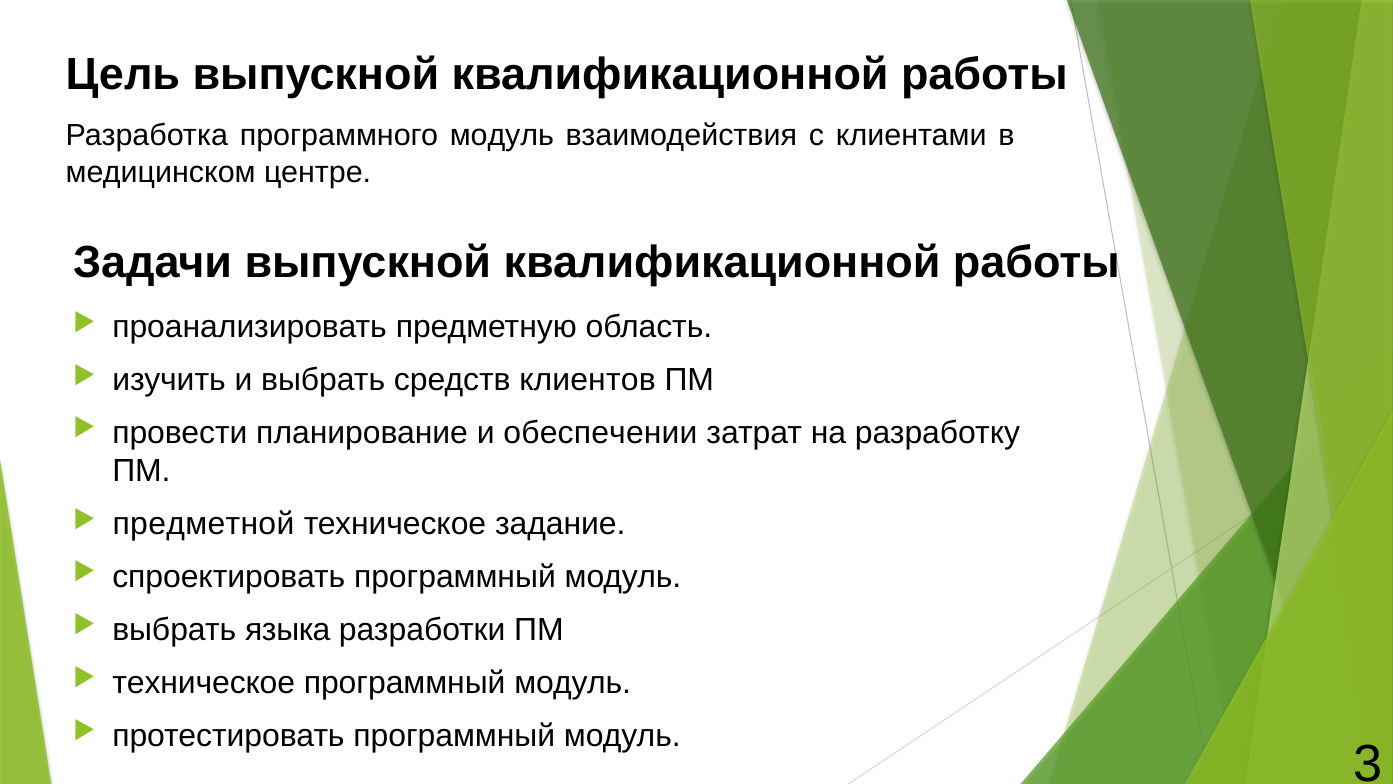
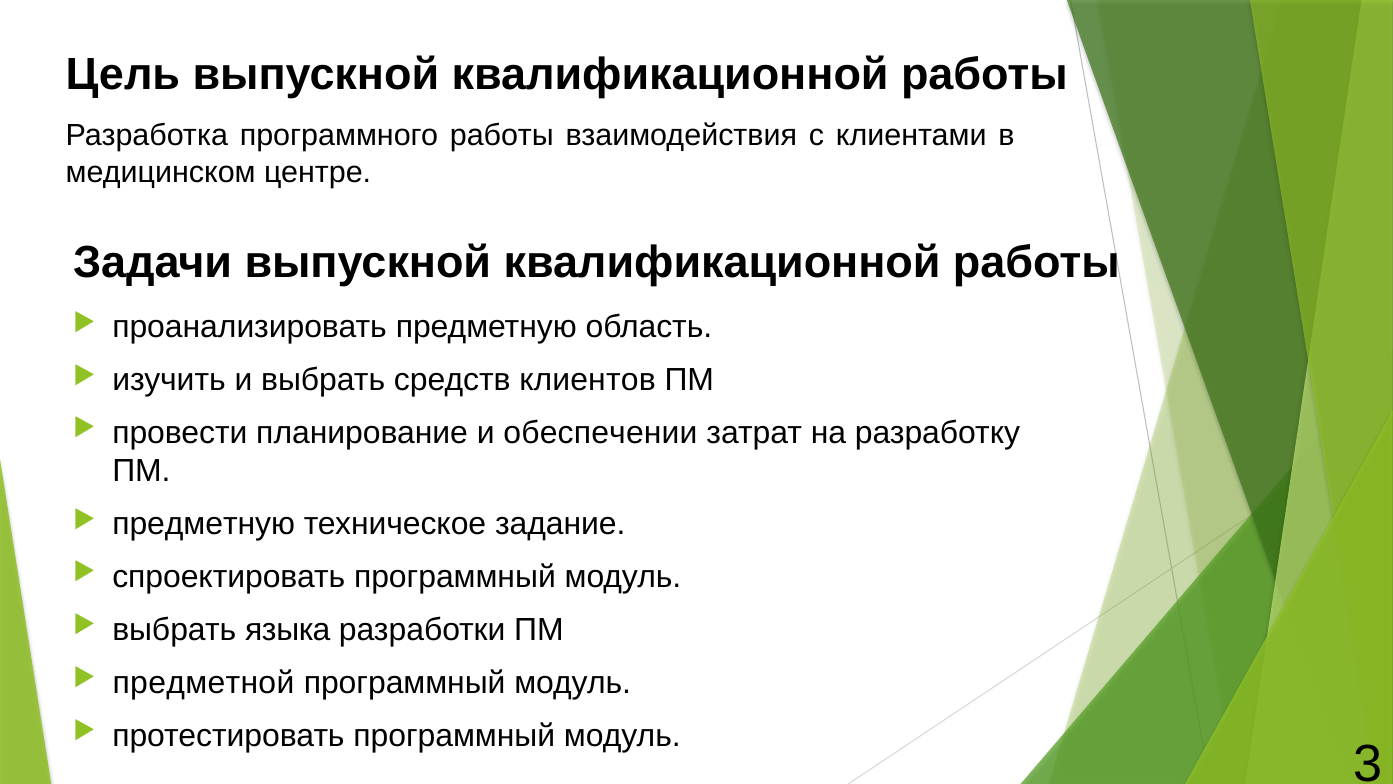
программного модуль: модуль -> работы
предметной at (203, 524): предметной -> предметную
техническое at (204, 682): техническое -> предметной
